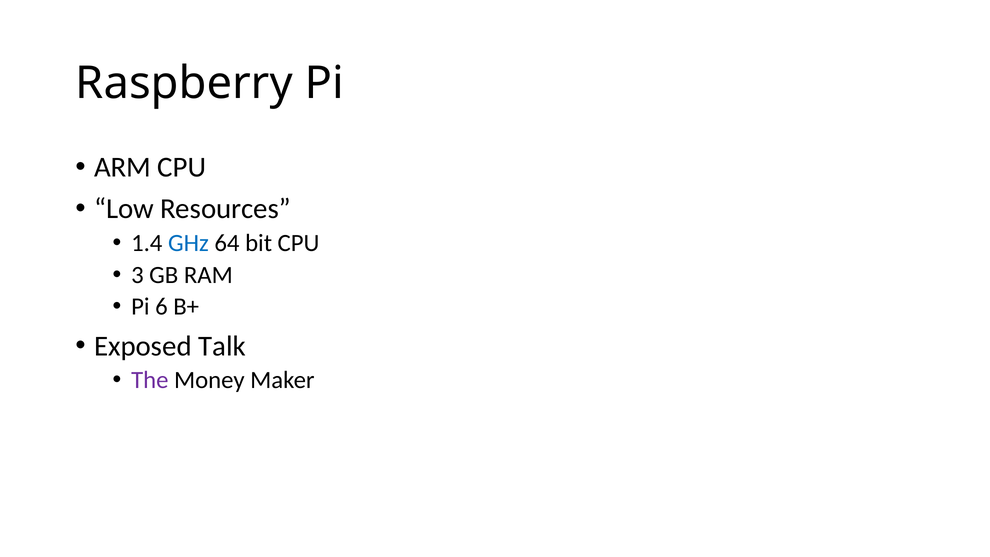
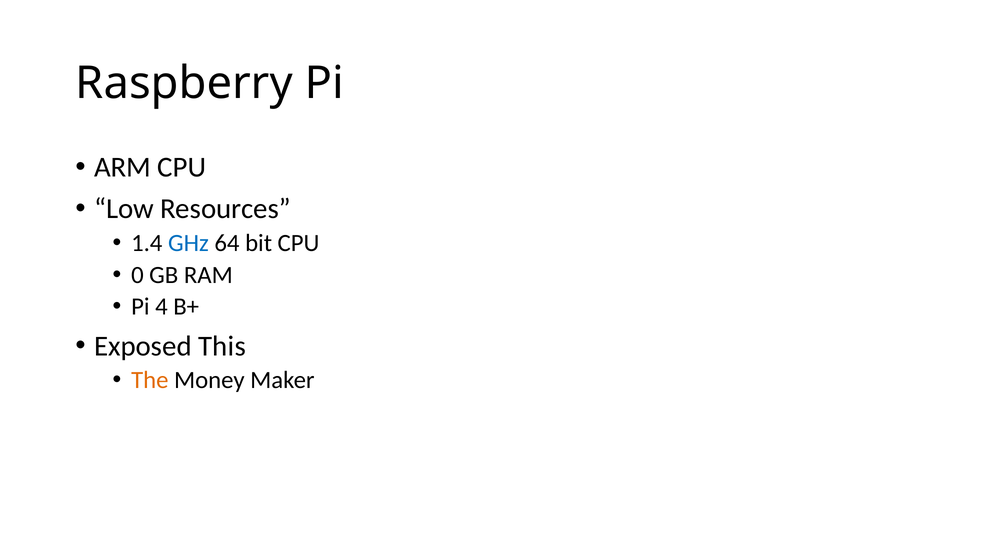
3: 3 -> 0
6: 6 -> 4
Talk: Talk -> This
The colour: purple -> orange
